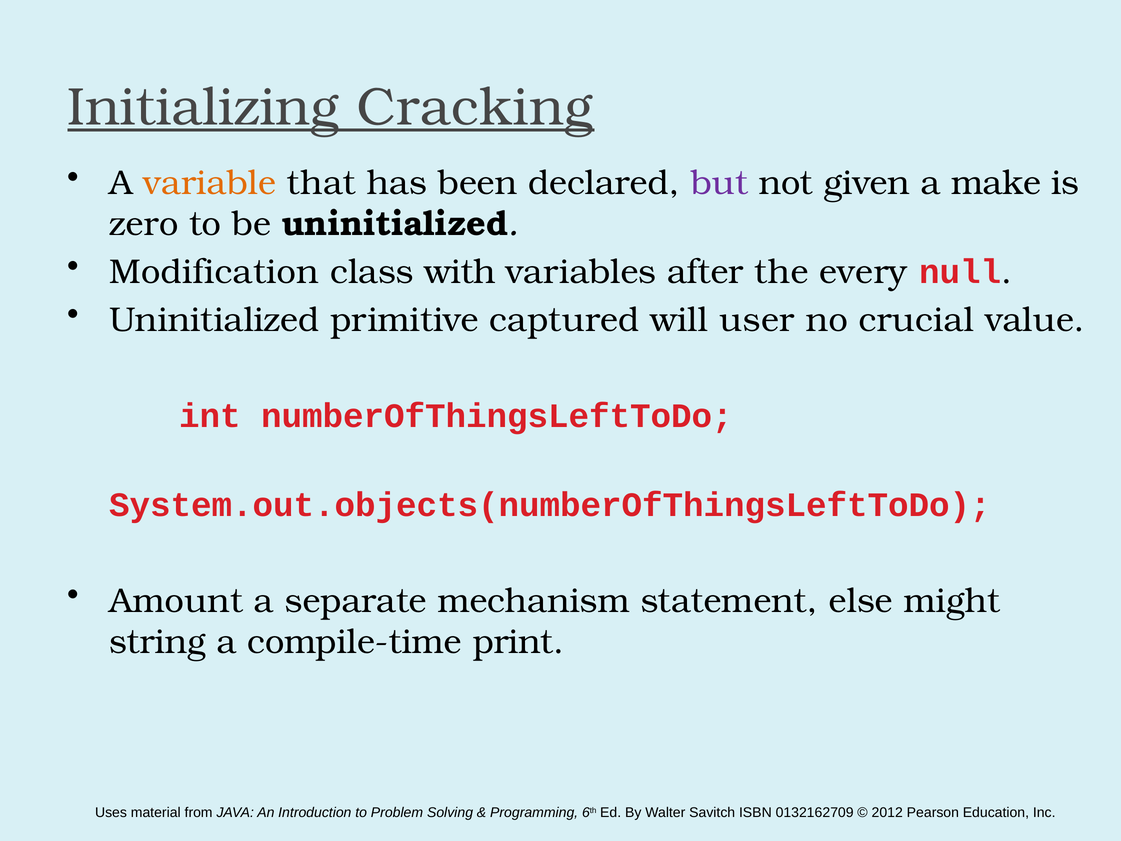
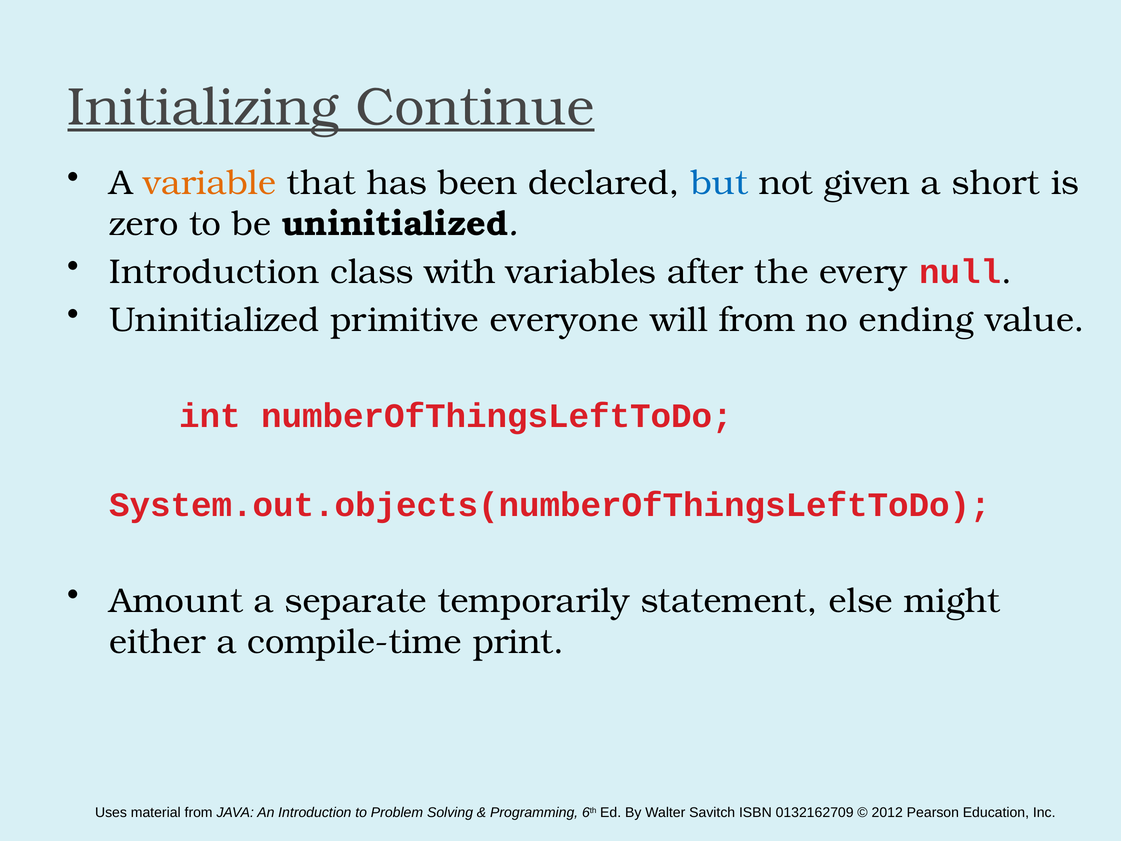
Cracking: Cracking -> Continue
but colour: purple -> blue
make: make -> short
Modification at (214, 272): Modification -> Introduction
captured: captured -> everyone
will user: user -> from
crucial: crucial -> ending
mechanism: mechanism -> temporarily
string: string -> either
